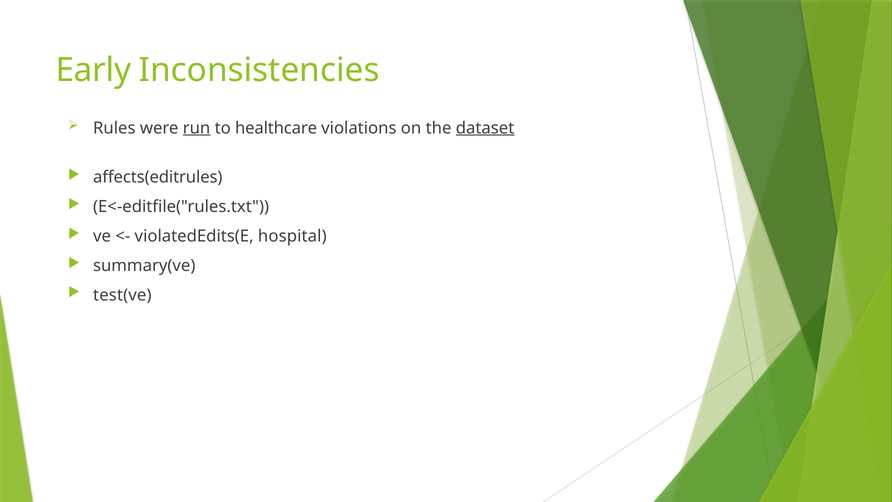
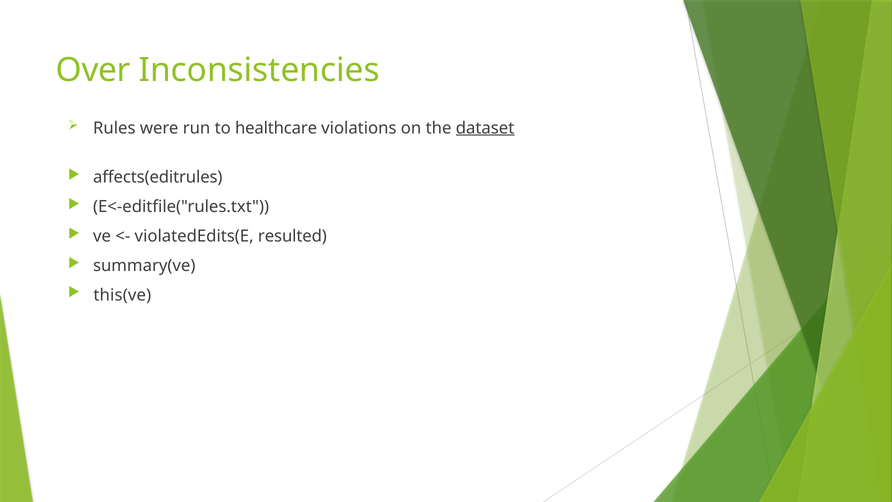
Early: Early -> Over
run underline: present -> none
hospital: hospital -> resulted
test(ve: test(ve -> this(ve
